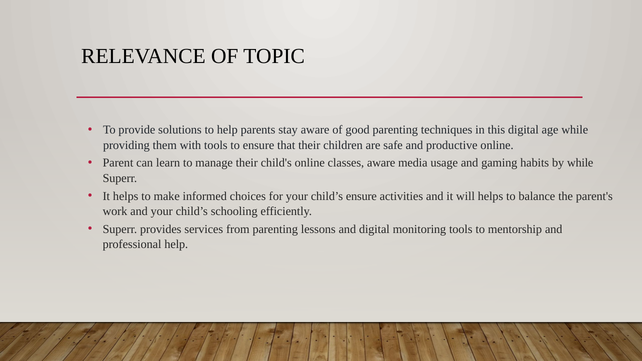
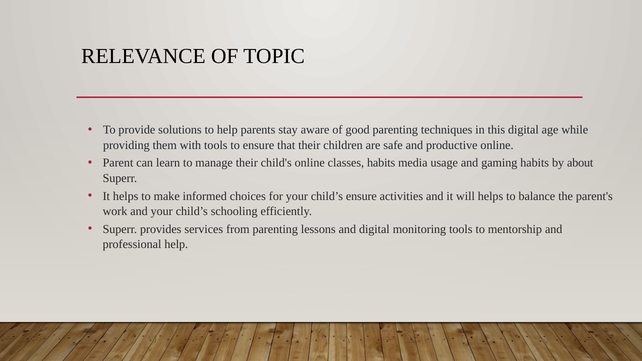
classes aware: aware -> habits
by while: while -> about
